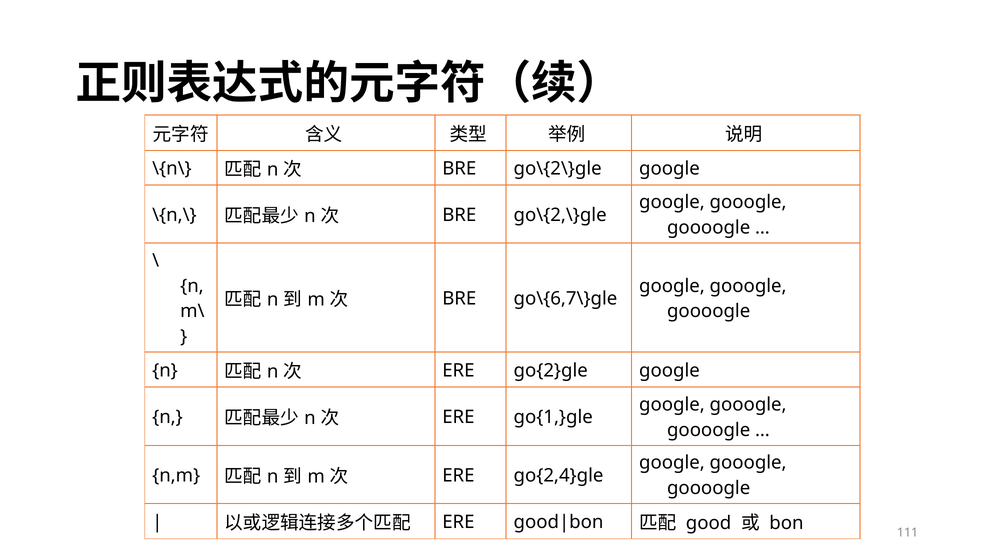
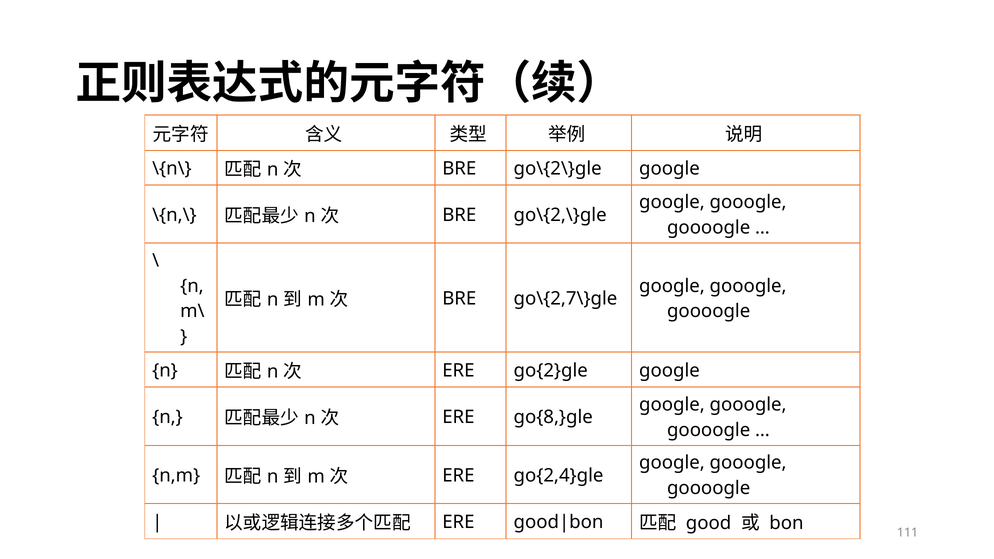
go\{6,7\}gle: go\{6,7\}gle -> go\{2,7\}gle
go{1,}gle: go{1,}gle -> go{8,}gle
